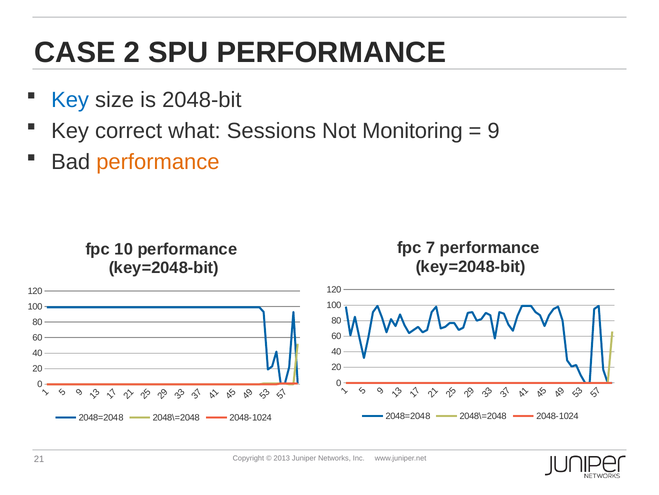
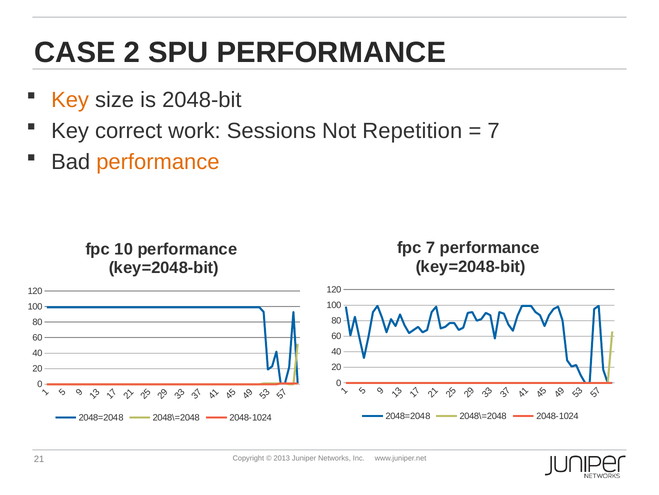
Key at (70, 100) colour: blue -> orange
what: what -> work
Monitoring: Monitoring -> Repetition
9 at (493, 131): 9 -> 7
